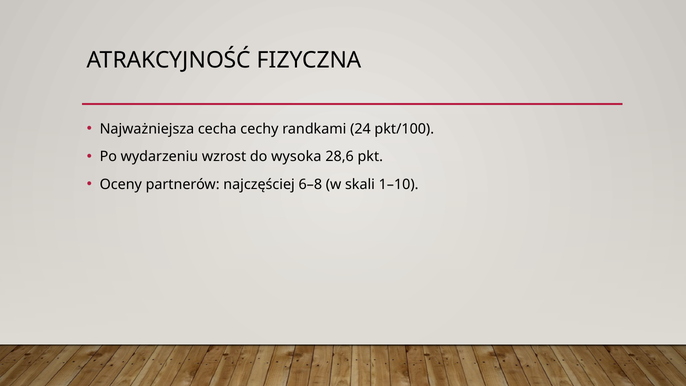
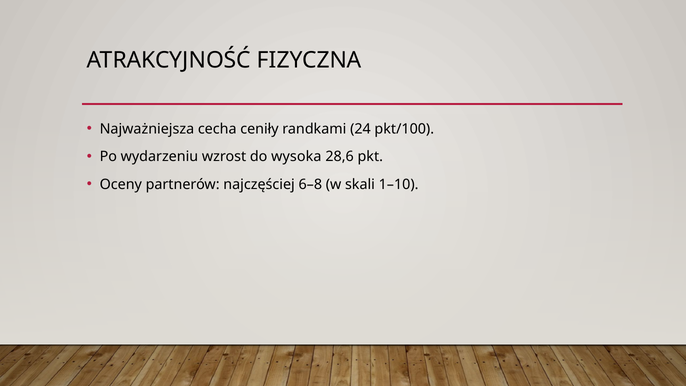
cechy: cechy -> ceniły
